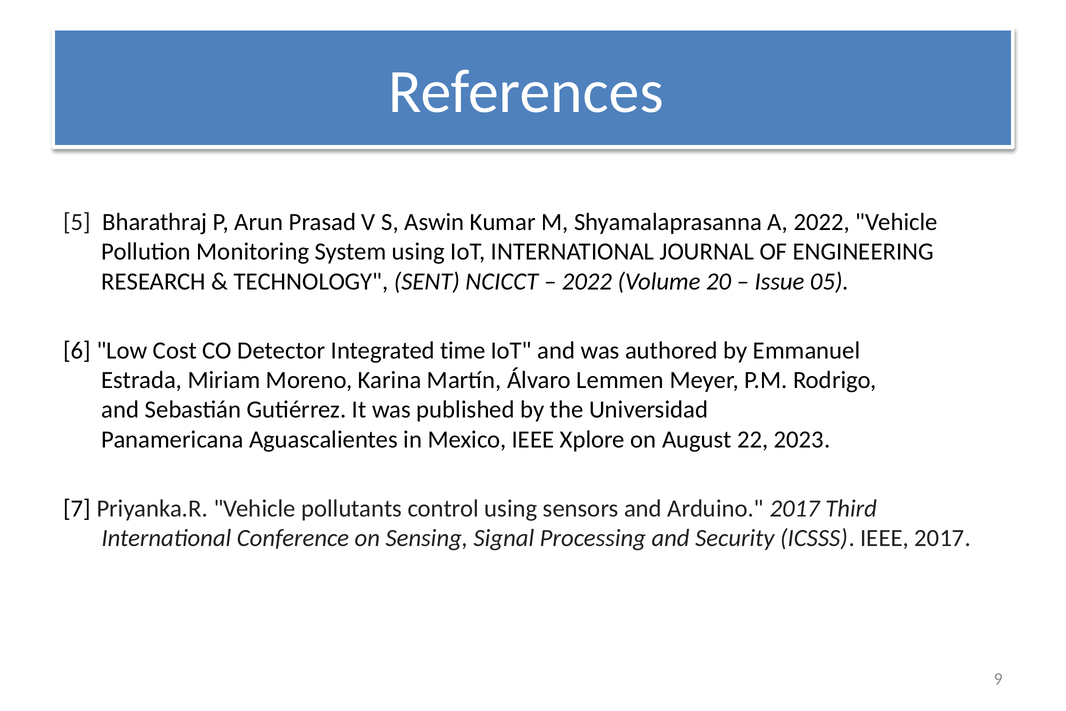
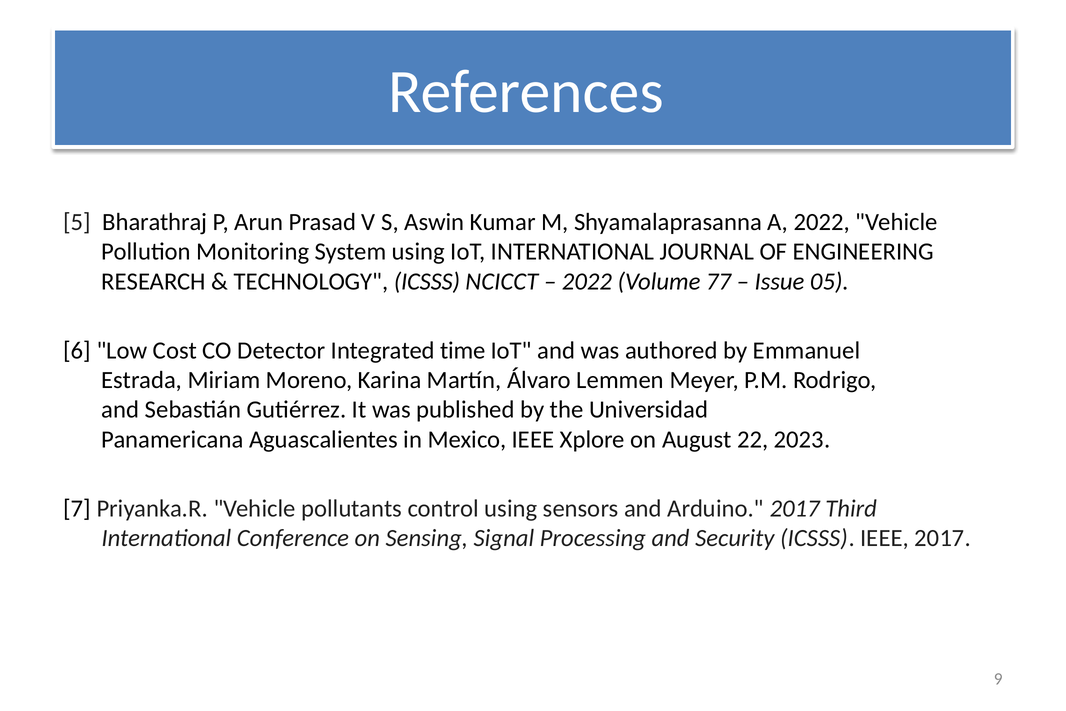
TECHNOLOGY SENT: SENT -> ICSSS
20: 20 -> 77
